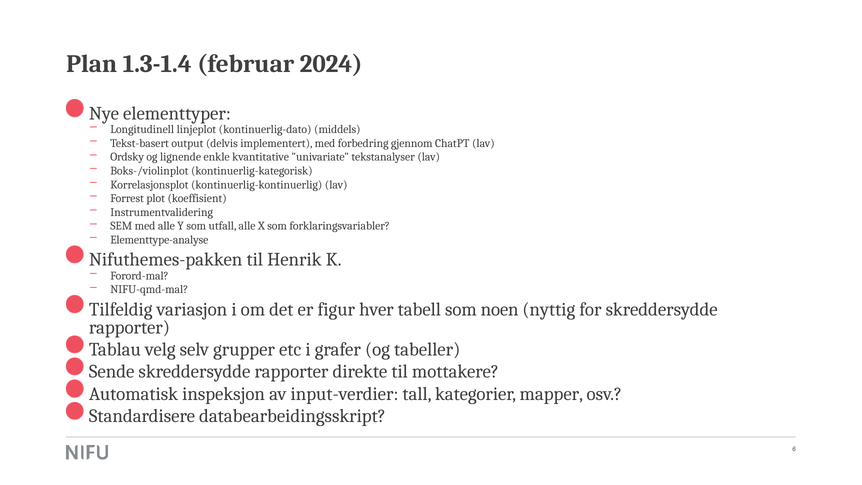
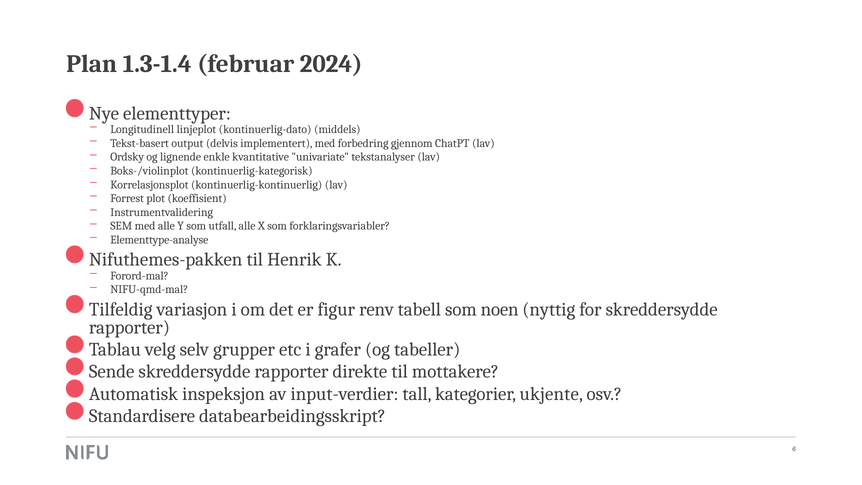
hver: hver -> renv
mapper: mapper -> ukjente
